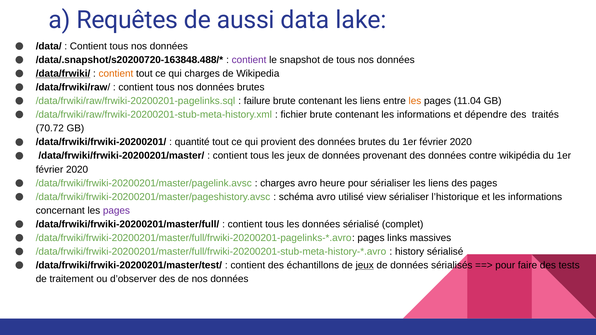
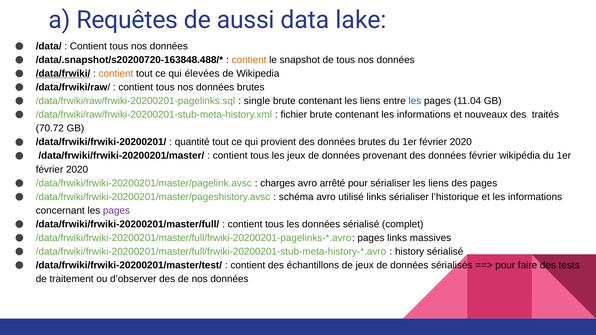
contient at (249, 60) colour: purple -> orange
qui charges: charges -> élevées
failure: failure -> single
les at (415, 101) colour: orange -> blue
dépendre: dépendre -> nouveaux
données contre: contre -> février
heure: heure -> arrêté
utilisé view: view -> links
jeux at (365, 265) underline: present -> none
